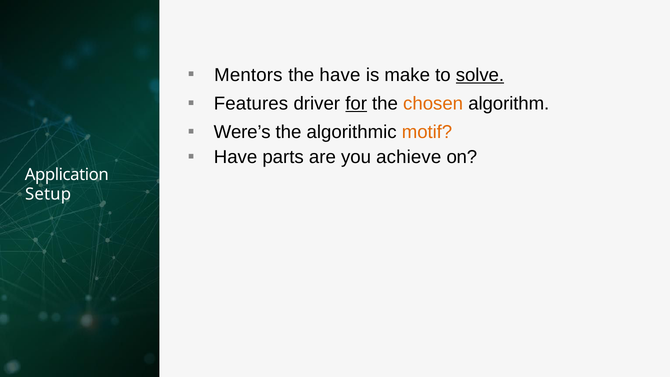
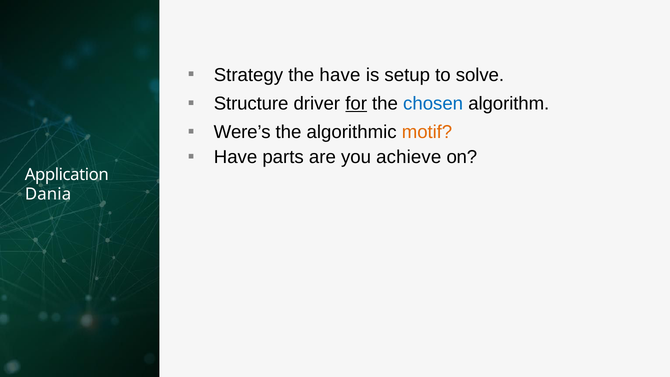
Mentors: Mentors -> Strategy
make: make -> setup
solve underline: present -> none
Features: Features -> Structure
chosen colour: orange -> blue
Setup: Setup -> Dania
